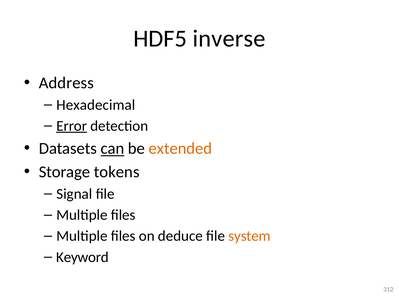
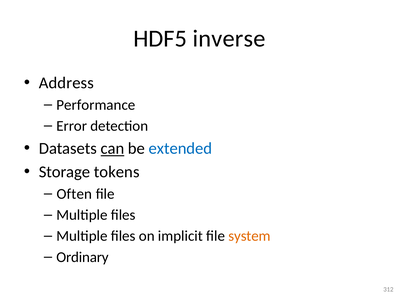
Hexadecimal: Hexadecimal -> Performance
Error underline: present -> none
extended colour: orange -> blue
Signal: Signal -> Often
deduce: deduce -> implicit
Keyword: Keyword -> Ordinary
